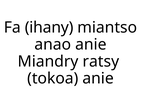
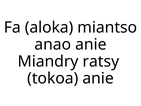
ihany: ihany -> aloka
